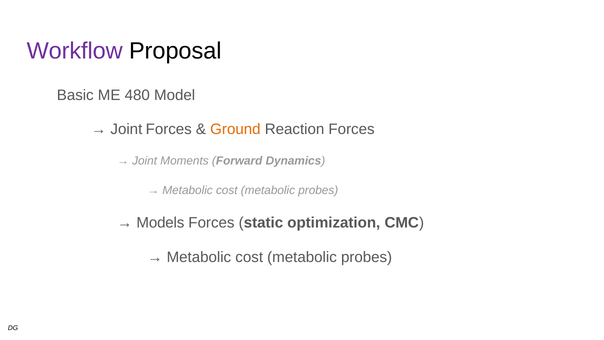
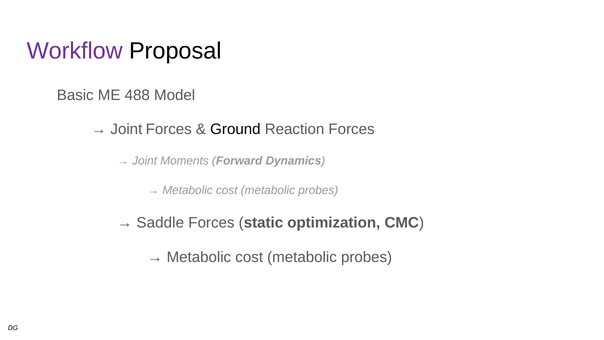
480: 480 -> 488
Ground colour: orange -> black
Models: Models -> Saddle
